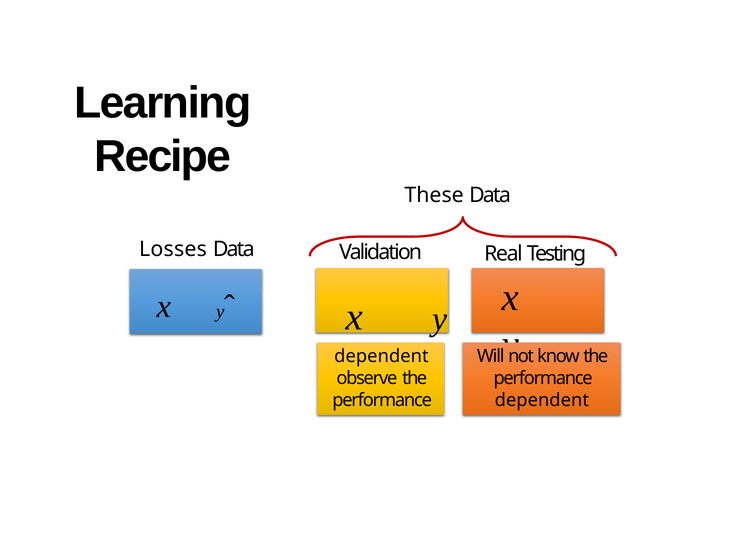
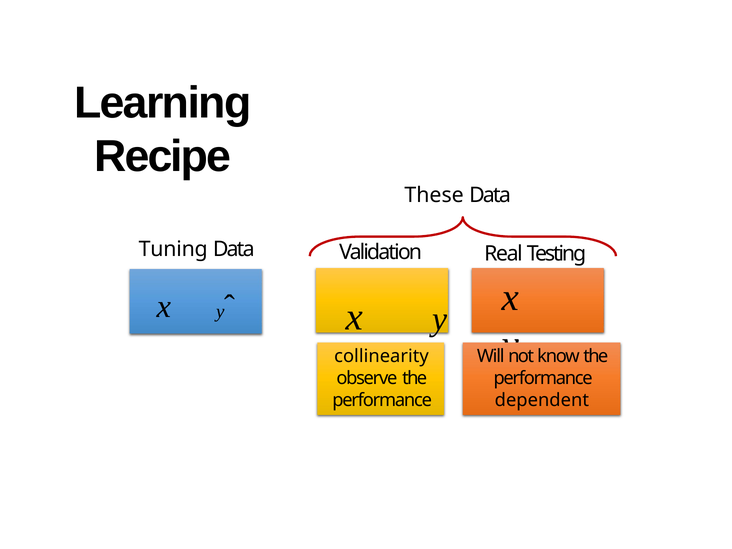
Losses: Losses -> Tuning
dependent at (381, 356): dependent -> collinearity
